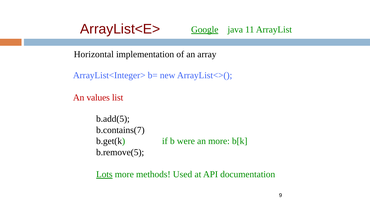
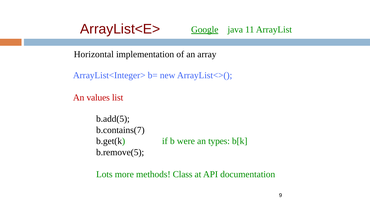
an more: more -> types
Lots underline: present -> none
Used: Used -> Class
